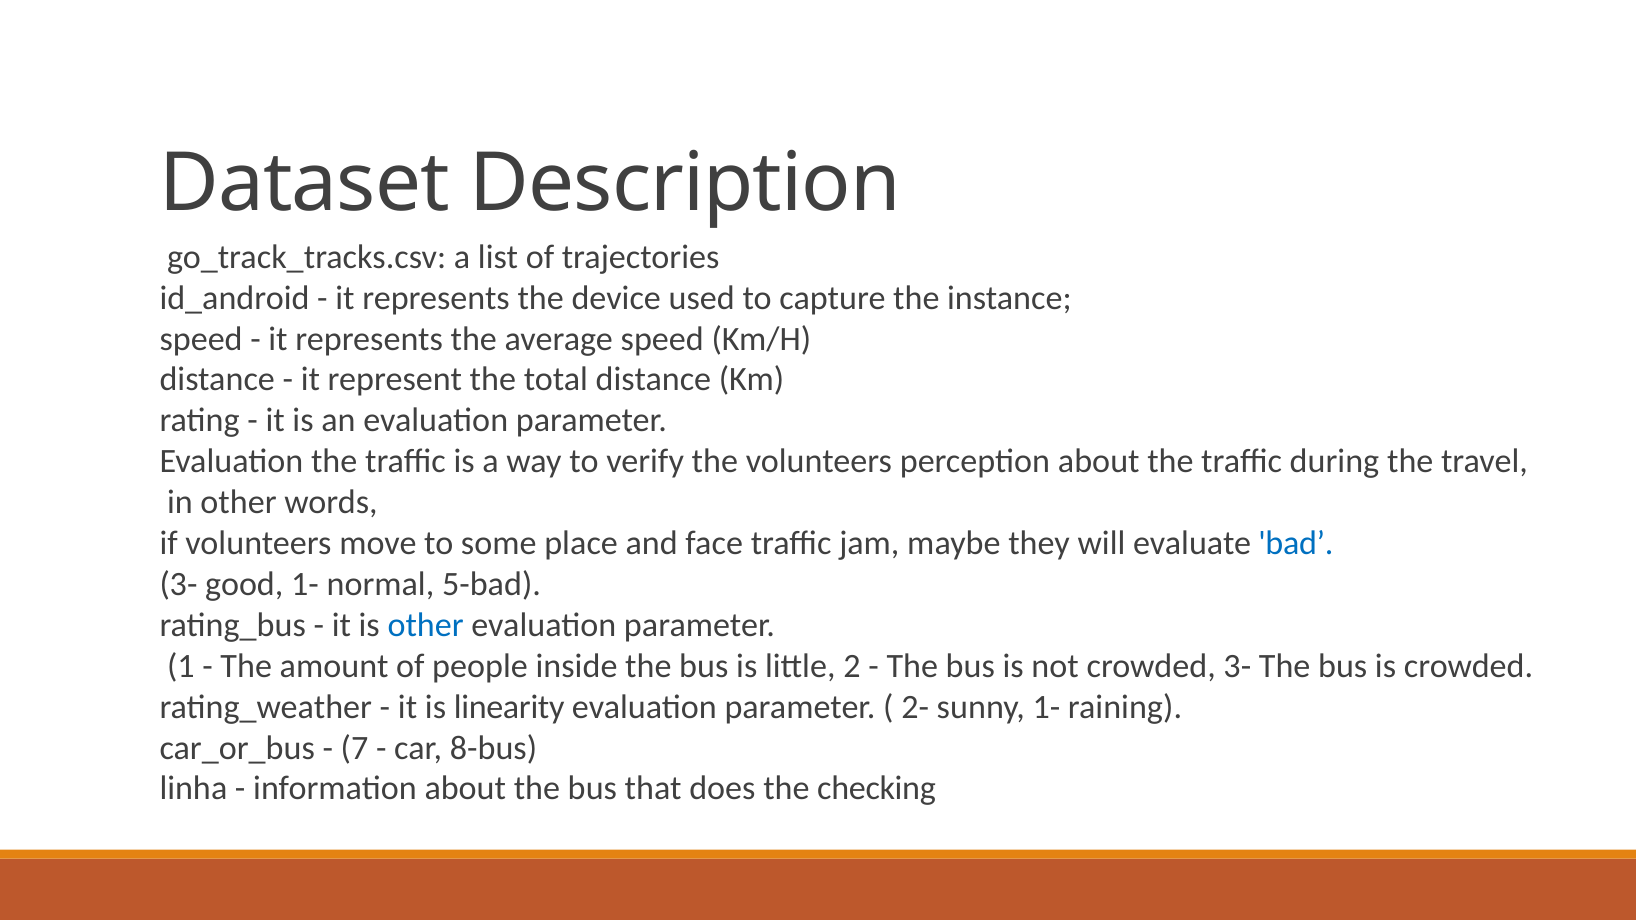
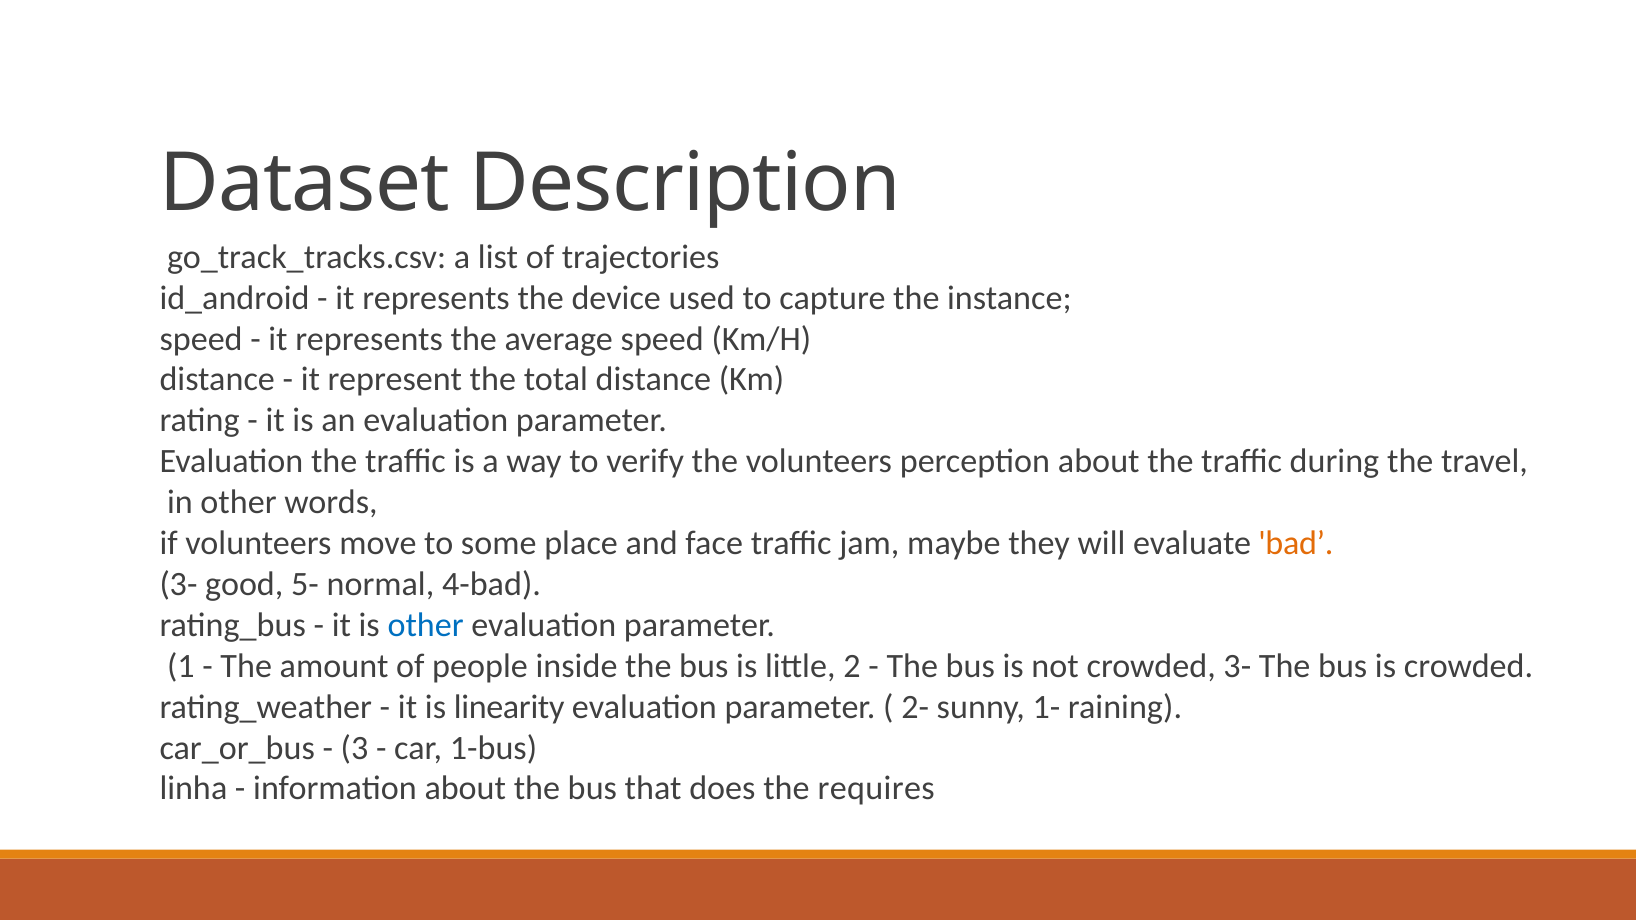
bad colour: blue -> orange
good 1-: 1- -> 5-
5-bad: 5-bad -> 4-bad
7: 7 -> 3
8-bus: 8-bus -> 1-bus
checking: checking -> requires
